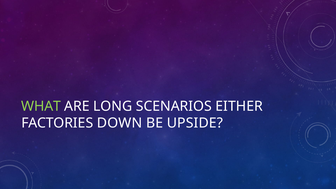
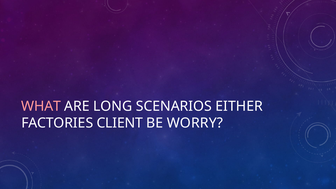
WHAT colour: light green -> pink
DOWN: DOWN -> CLIENT
UPSIDE: UPSIDE -> WORRY
